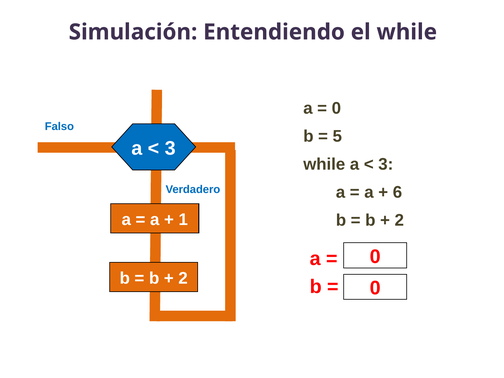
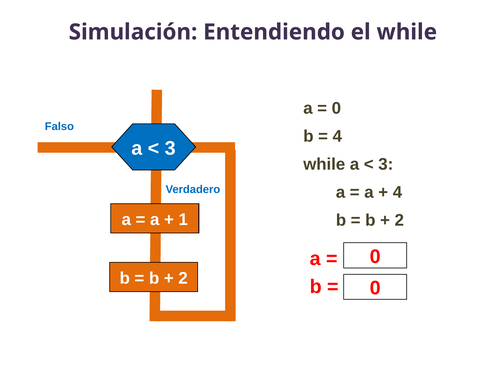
5 at (337, 136): 5 -> 4
6 at (397, 192): 6 -> 4
